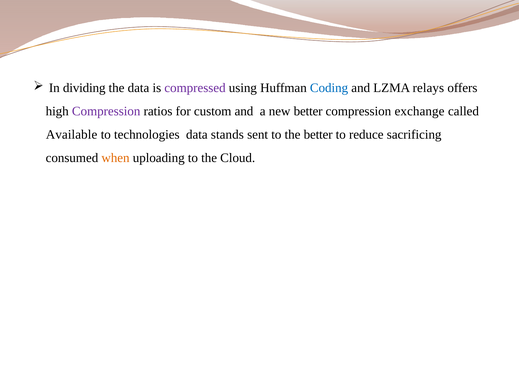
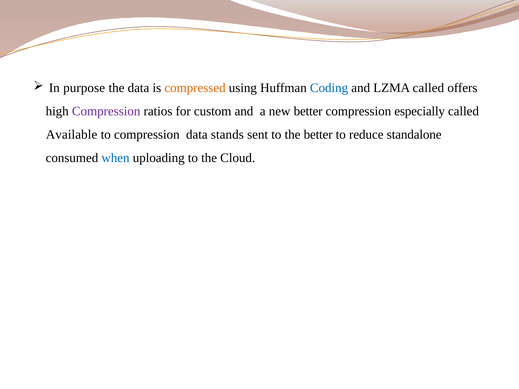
dividing: dividing -> purpose
compressed colour: purple -> orange
LZMA relays: relays -> called
exchange: exchange -> especially
to technologies: technologies -> compression
sacrificing: sacrificing -> standalone
when colour: orange -> blue
